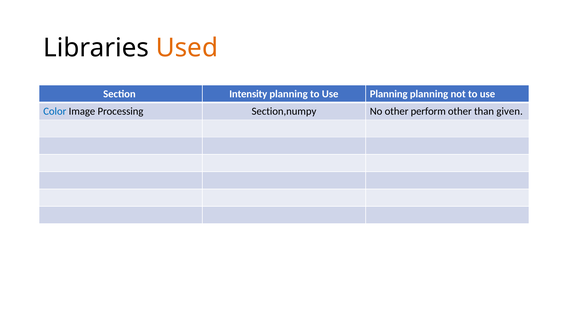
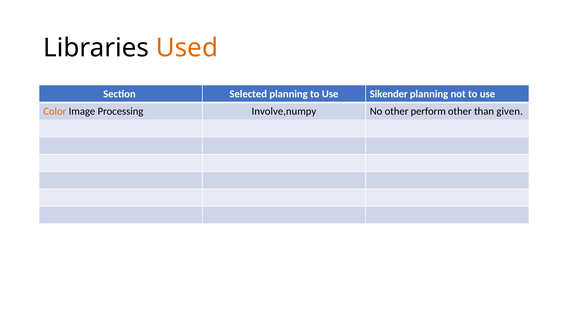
Intensity: Intensity -> Selected
Use Planning: Planning -> Sikender
Color colour: blue -> orange
Section,numpy: Section,numpy -> Involve,numpy
